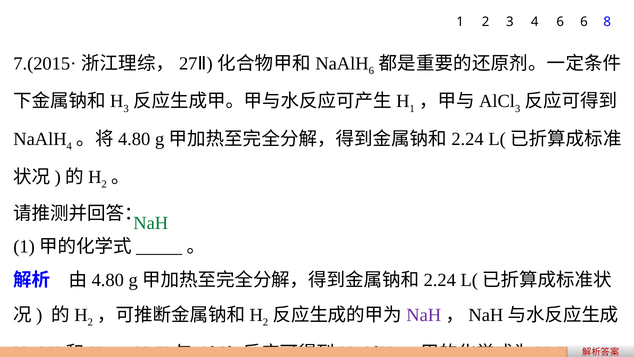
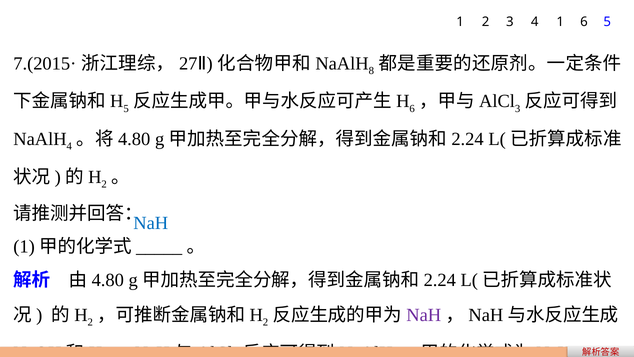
4 6: 6 -> 1
6 8: 8 -> 5
6 at (371, 71): 6 -> 8
3 at (126, 109): 3 -> 5
1 at (412, 109): 1 -> 6
NaH at (151, 223) colour: green -> blue
